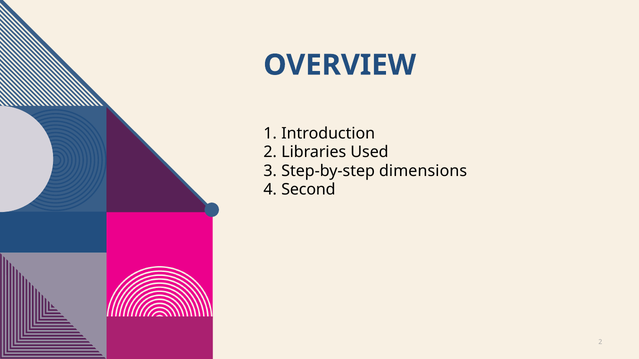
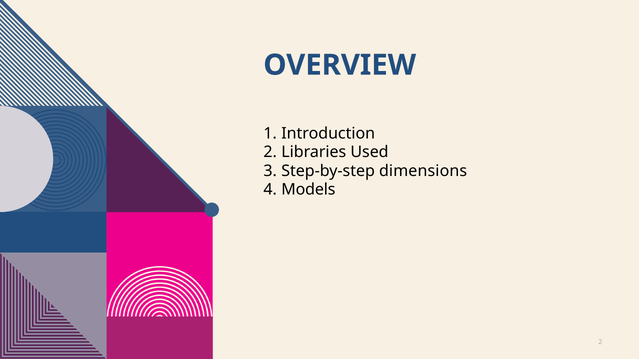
Second: Second -> Models
